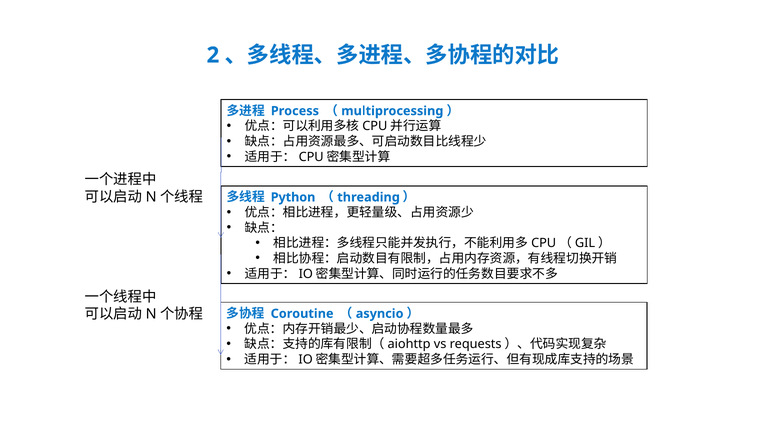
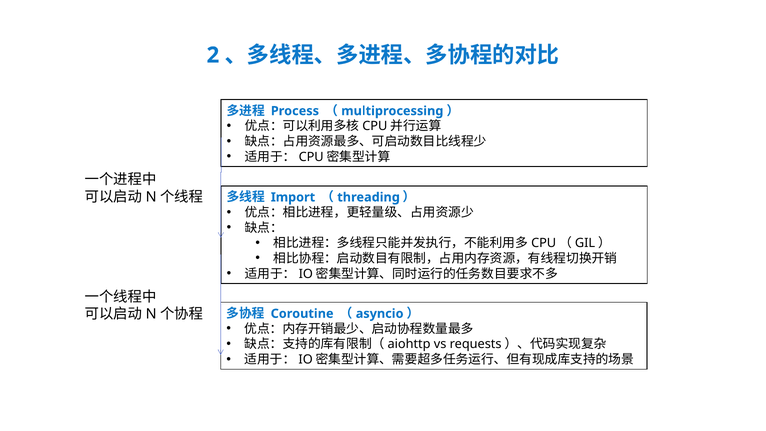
Python: Python -> Import
